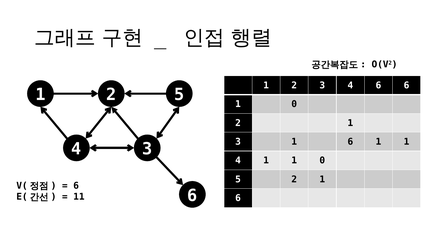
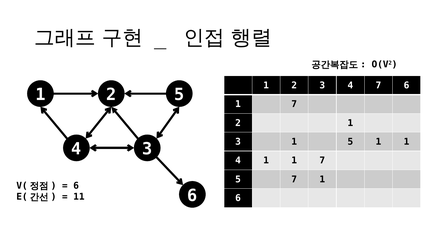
4 6: 6 -> 7
0 at (294, 104): 0 -> 7
3 1 6: 6 -> 5
1 1 0: 0 -> 7
5 2: 2 -> 7
